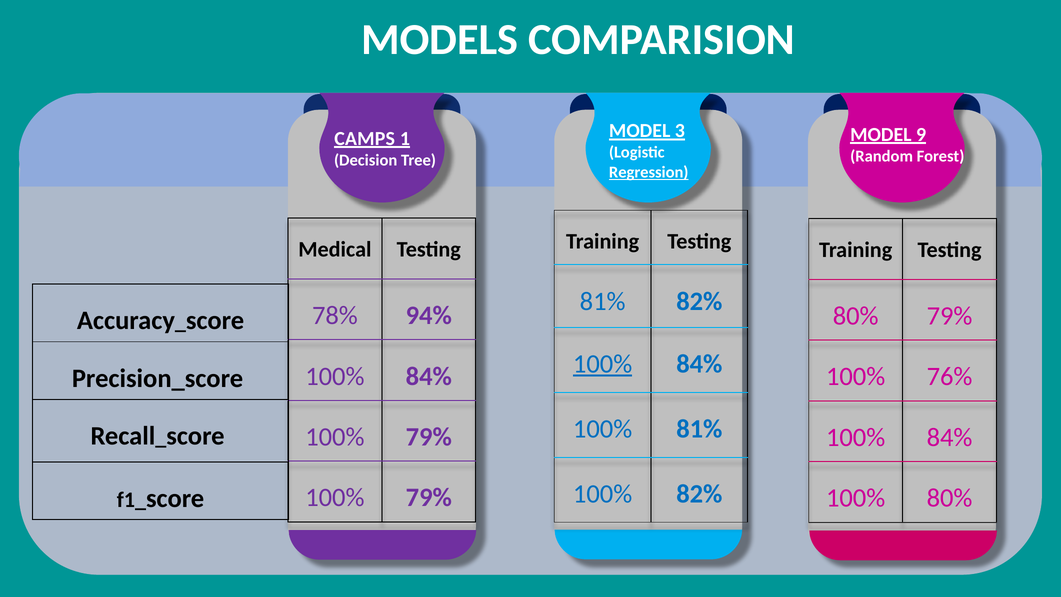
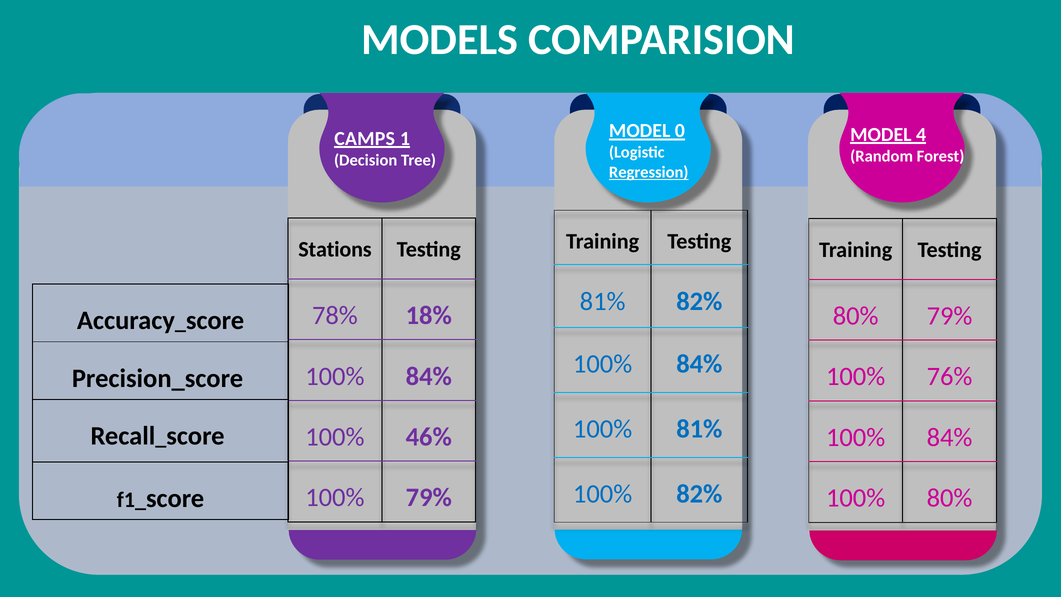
3: 3 -> 0
9: 9 -> 4
Medical: Medical -> Stations
94%: 94% -> 18%
100% at (603, 364) underline: present -> none
79% at (429, 437): 79% -> 46%
